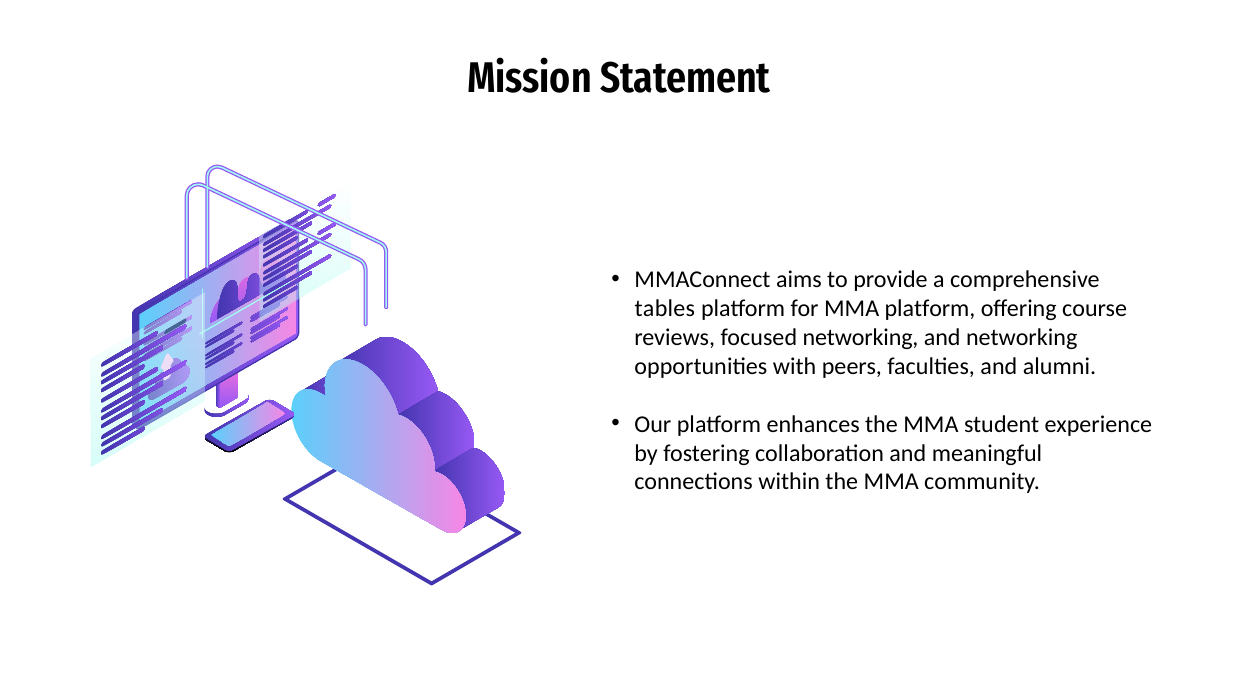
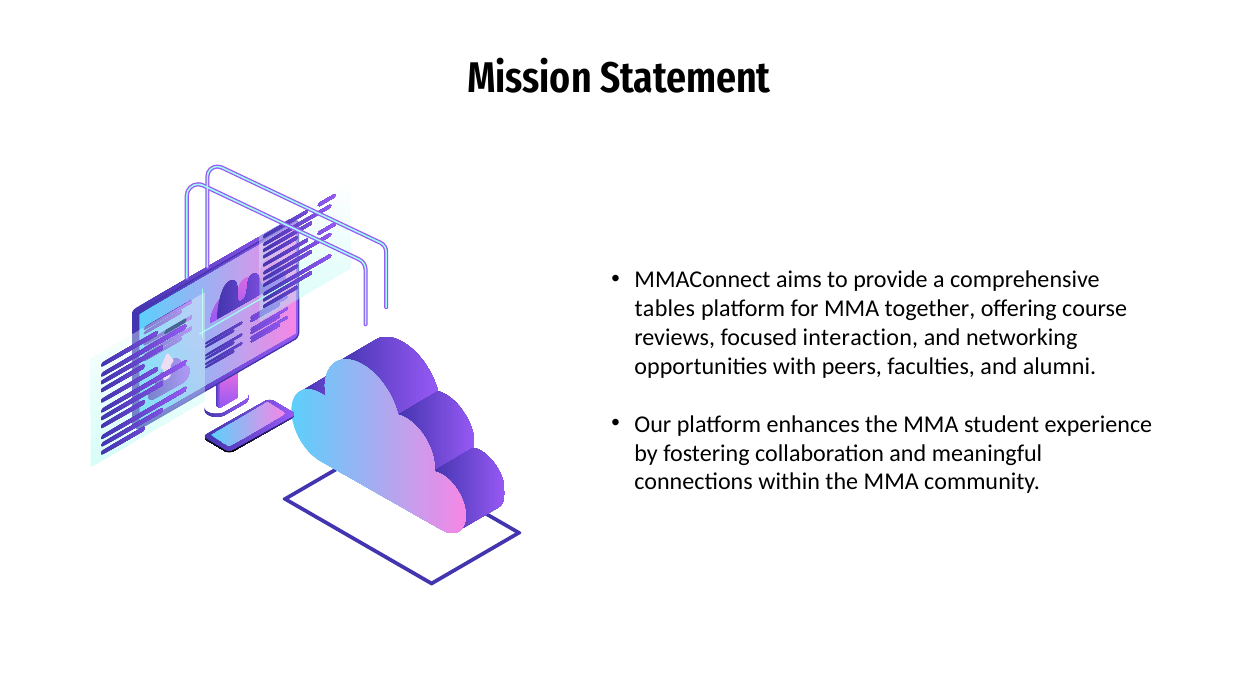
MMA platform: platform -> together
focused networking: networking -> interaction
